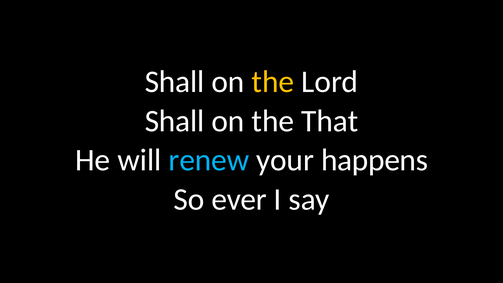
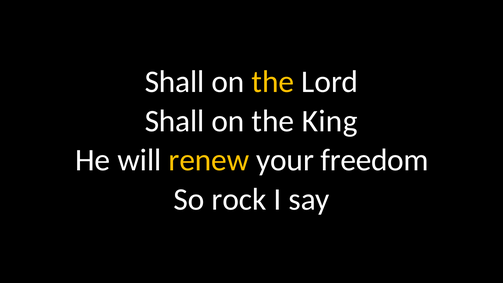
That: That -> King
renew colour: light blue -> yellow
happens: happens -> freedom
ever: ever -> rock
